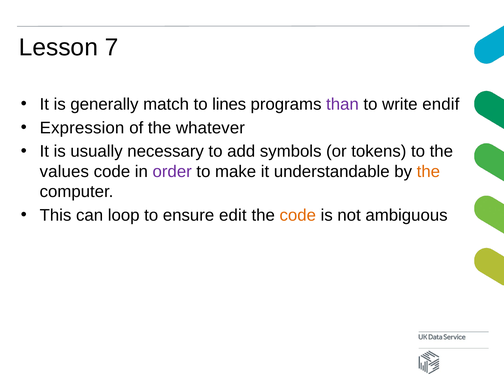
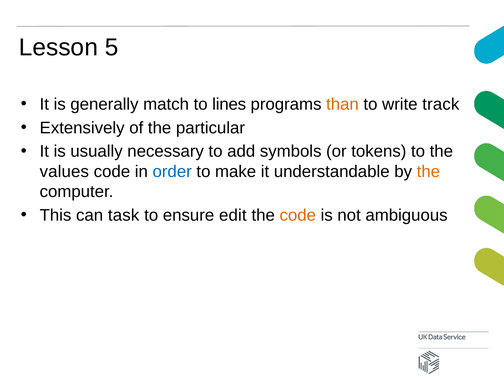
7: 7 -> 5
than colour: purple -> orange
endif: endif -> track
Expression: Expression -> Extensively
whatever: whatever -> particular
order colour: purple -> blue
loop: loop -> task
